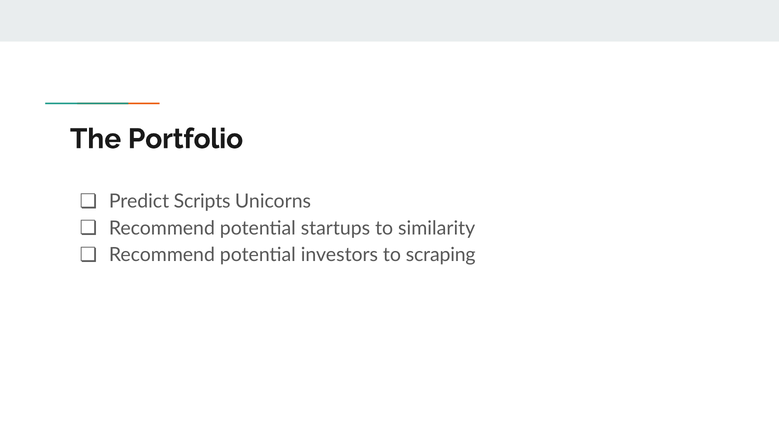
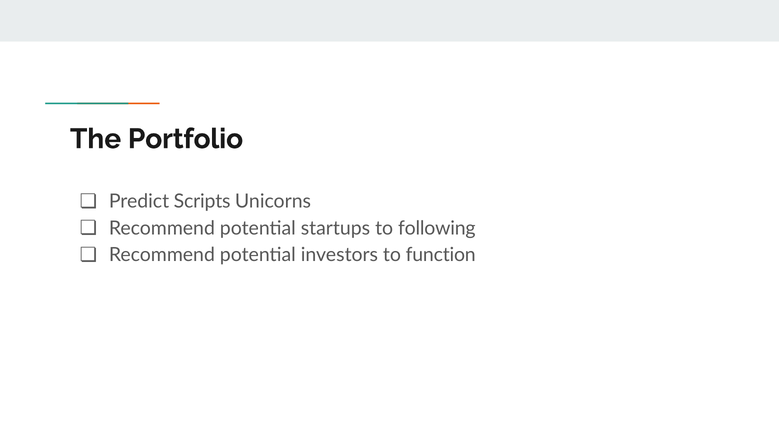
similarity: similarity -> following
scraping: scraping -> function
